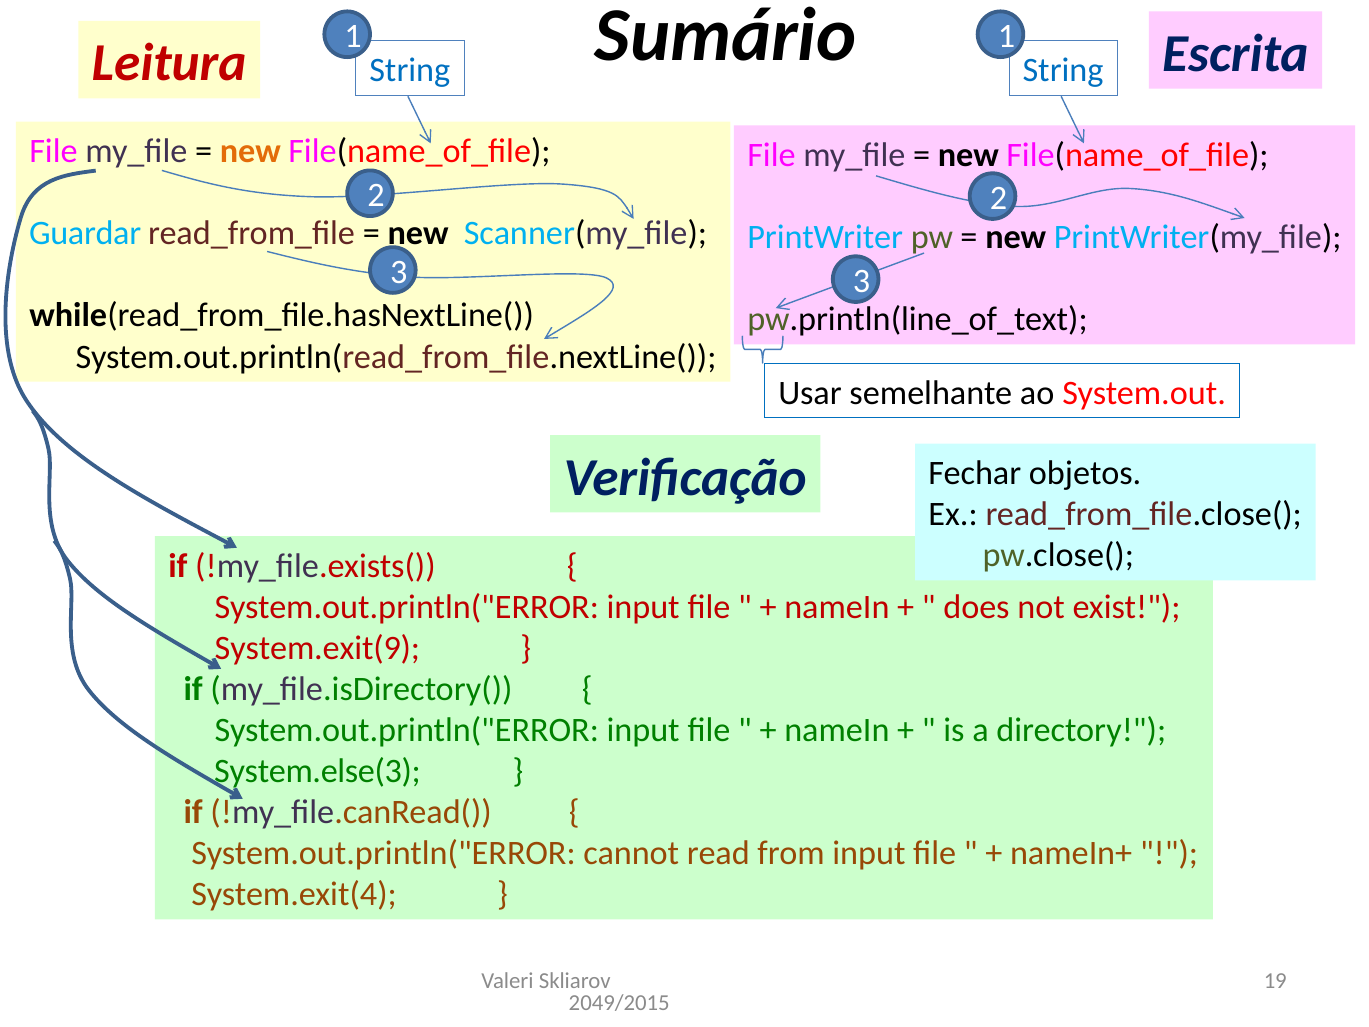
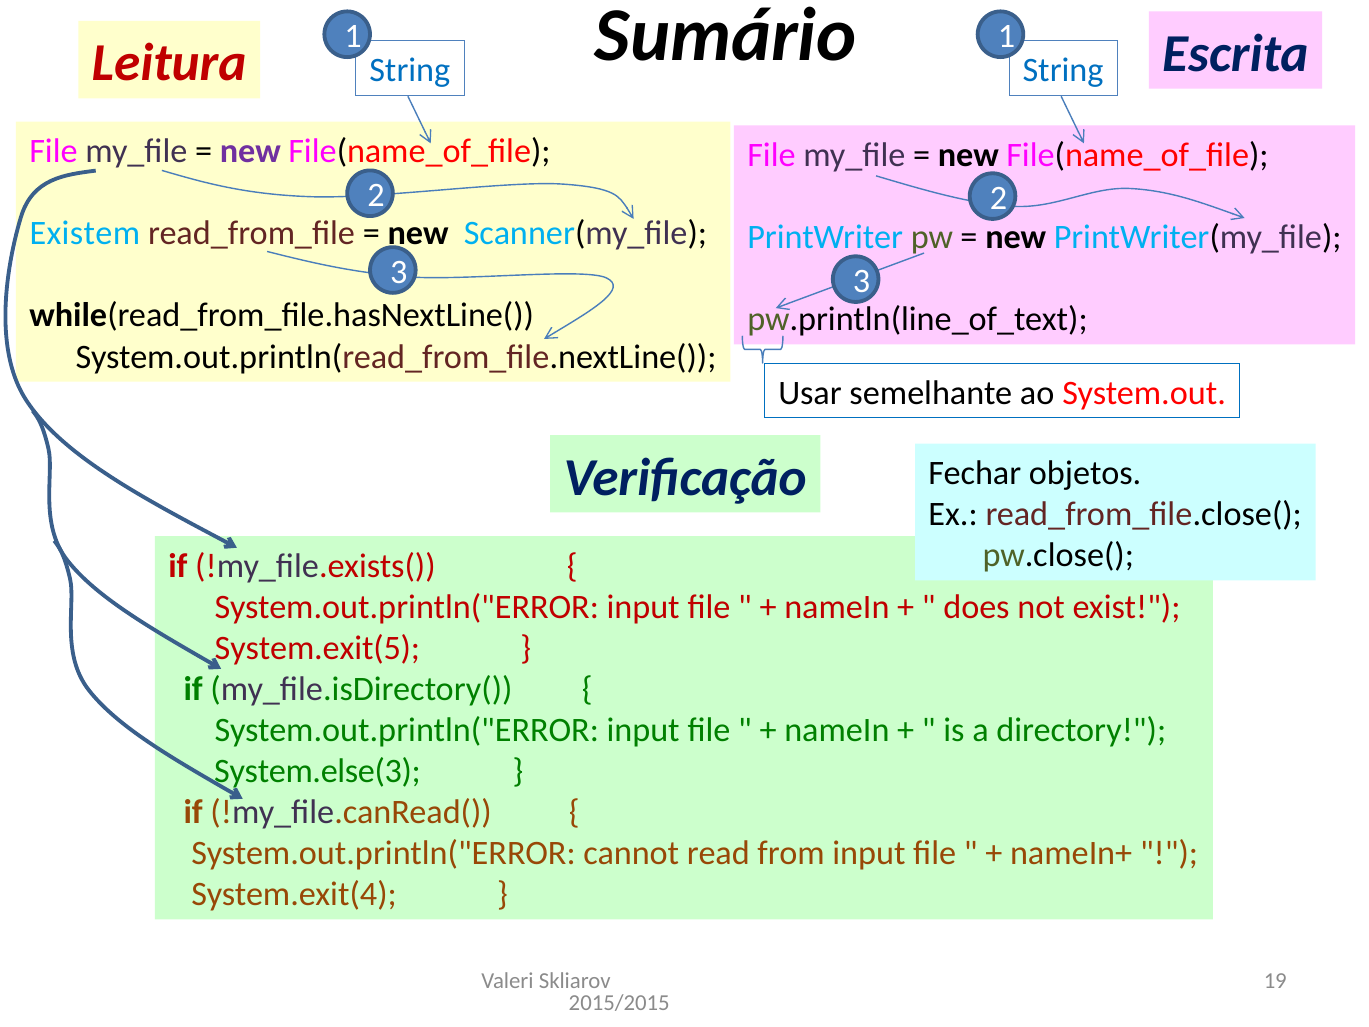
new at (250, 151) colour: orange -> purple
Guardar: Guardar -> Existem
System.exit(9: System.exit(9 -> System.exit(5
2049/2015: 2049/2015 -> 2015/2015
